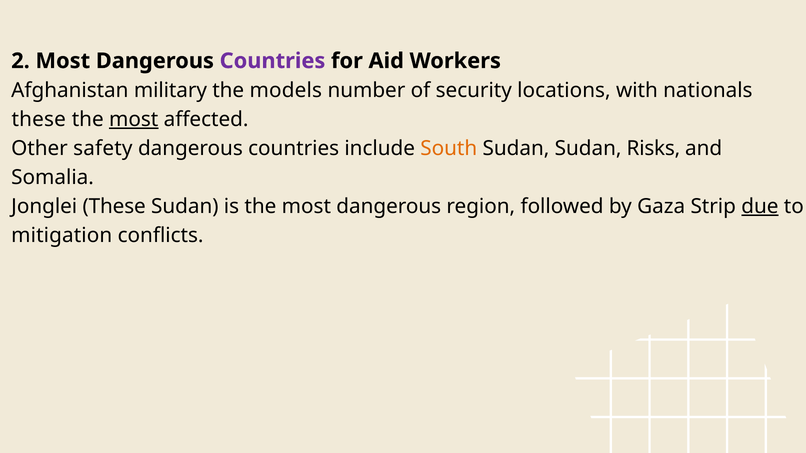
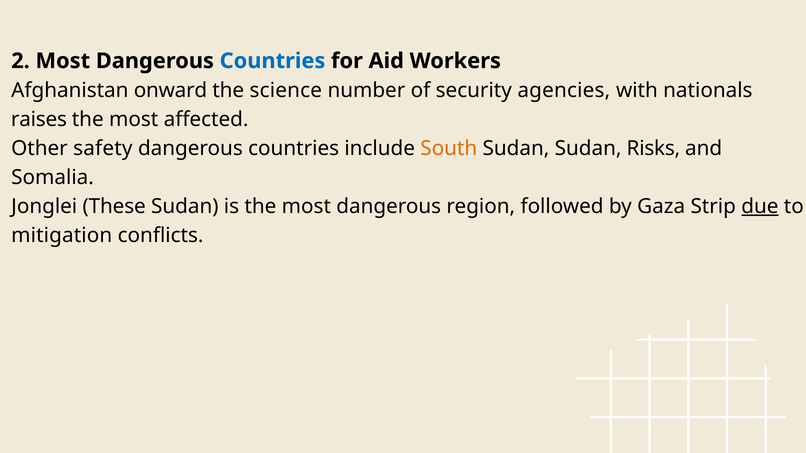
Countries at (272, 61) colour: purple -> blue
military: military -> onward
models: models -> science
locations: locations -> agencies
these at (39, 120): these -> raises
most at (134, 120) underline: present -> none
